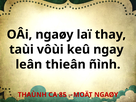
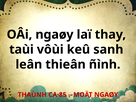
ngay: ngay -> sanh
